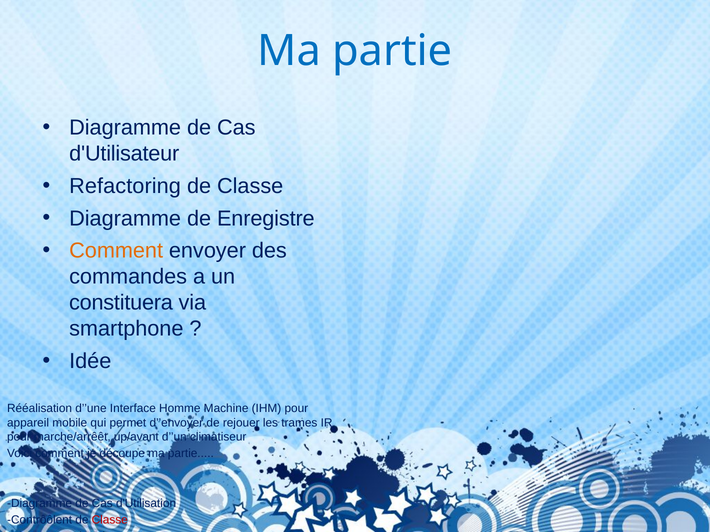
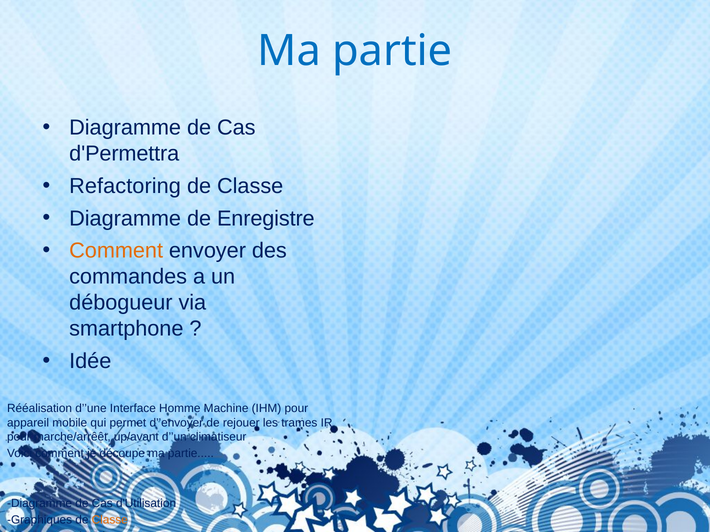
d'Utilisateur: d'Utilisateur -> d'Permettra
constituera: constituera -> débogueur
Contrôôlent: Contrôôlent -> Graphiques
Classe at (110, 520) colour: red -> orange
